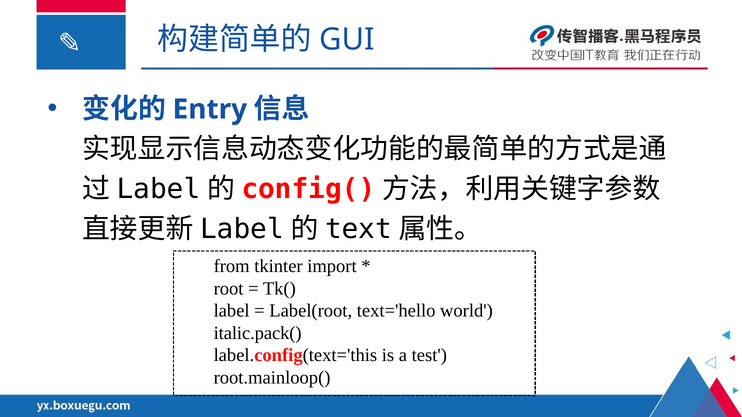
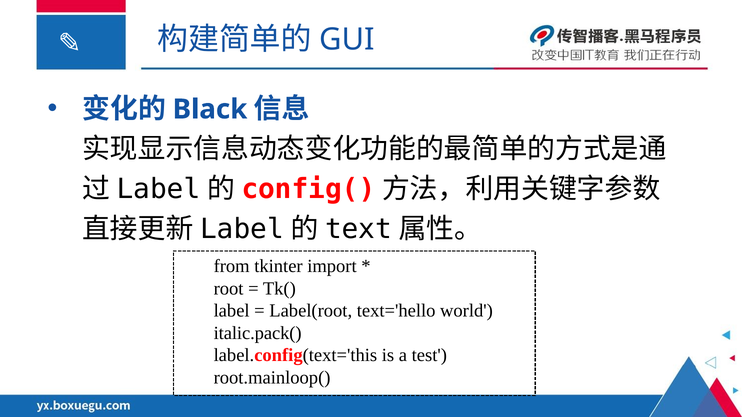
Entry: Entry -> Black
